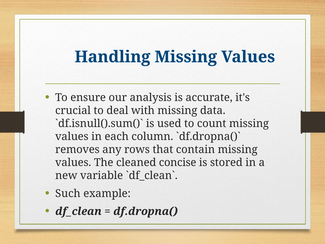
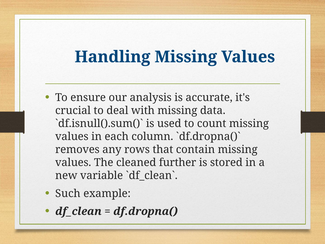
concise: concise -> further
